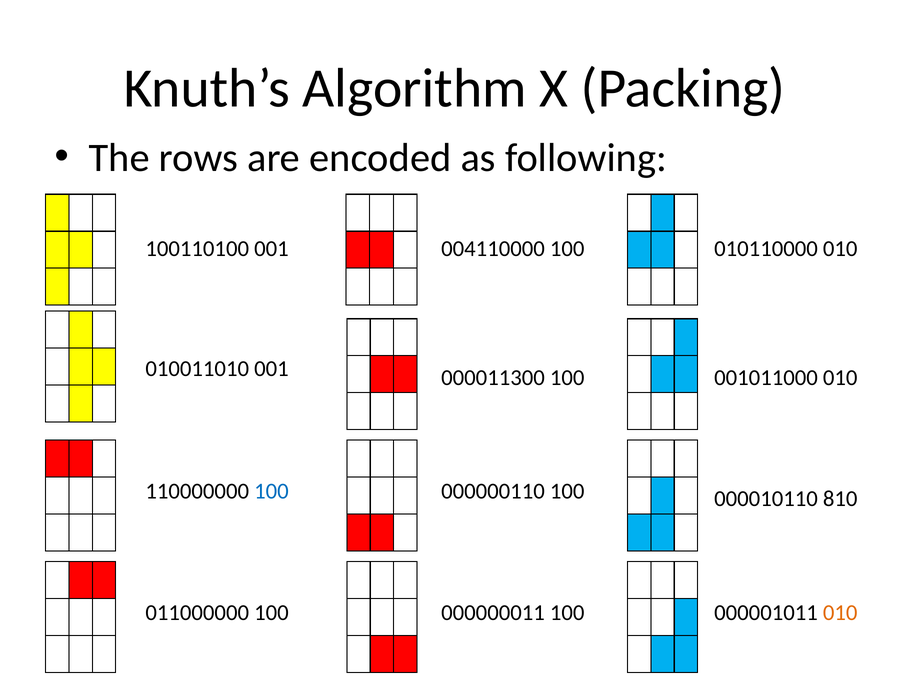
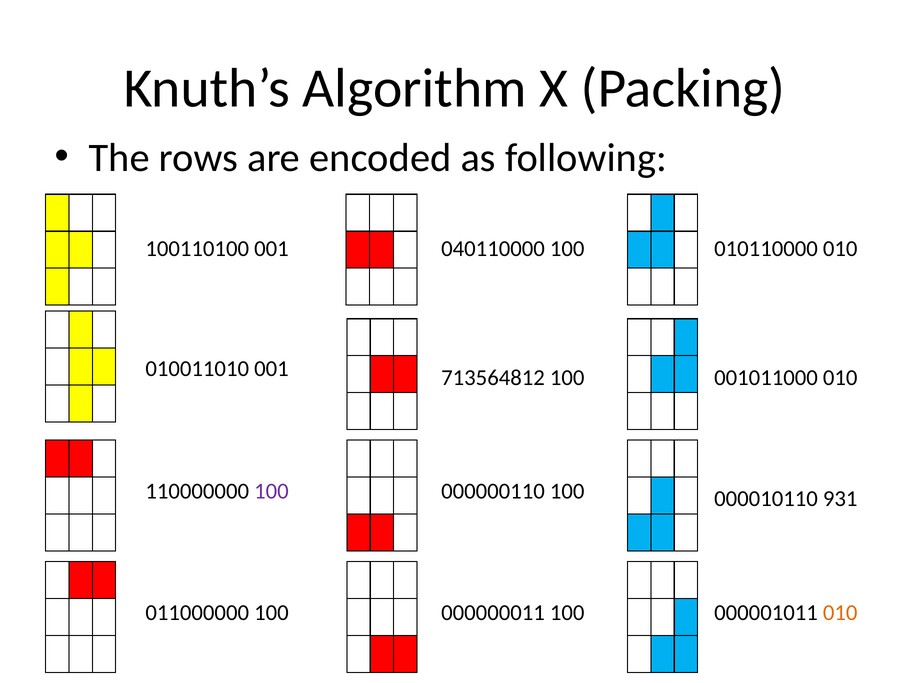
004110000: 004110000 -> 040110000
000011300: 000011300 -> 713564812
100 at (271, 491) colour: blue -> purple
810: 810 -> 931
